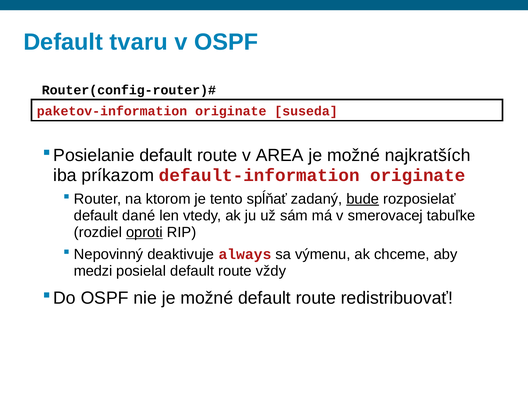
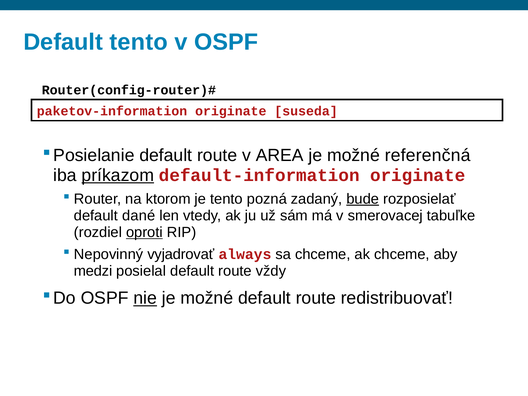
Default tvaru: tvaru -> tento
najkratších: najkratších -> referenčná
príkazom underline: none -> present
spĺňať: spĺňať -> pozná
deaktivuje: deaktivuje -> vyjadrovať
sa výmenu: výmenu -> chceme
nie underline: none -> present
